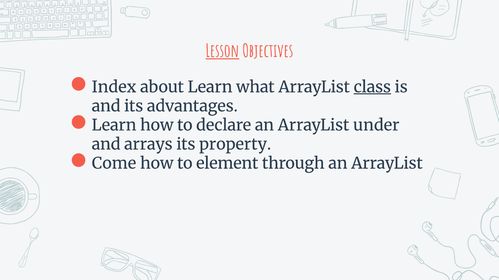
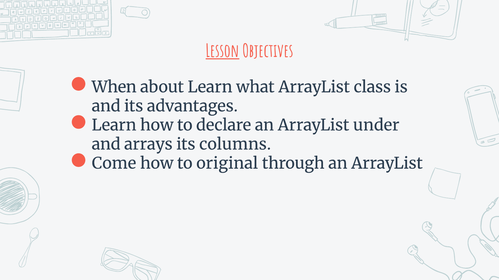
Index: Index -> When
class underline: present -> none
property: property -> columns
element: element -> original
